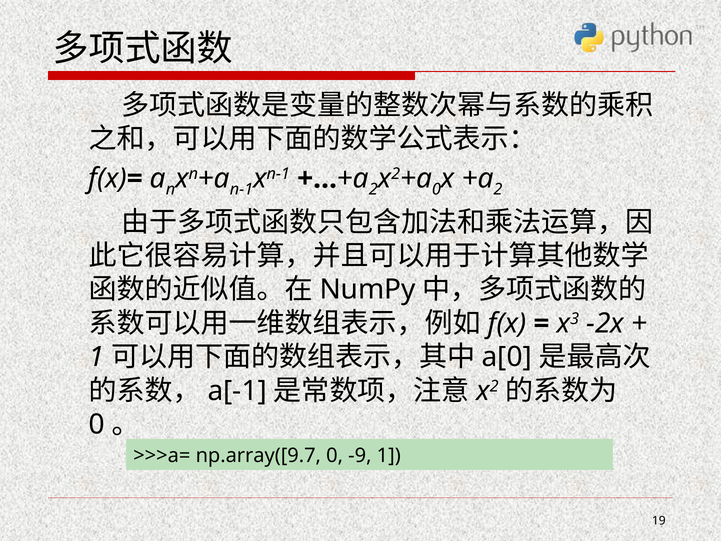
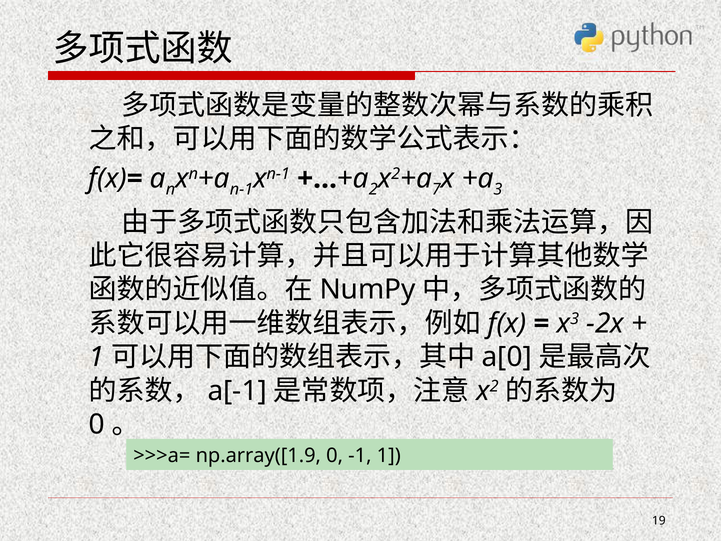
0 at (436, 189): 0 -> 7
2 at (498, 189): 2 -> 3
np.array([9.7: np.array([9.7 -> np.array([1.9
-9: -9 -> -1
